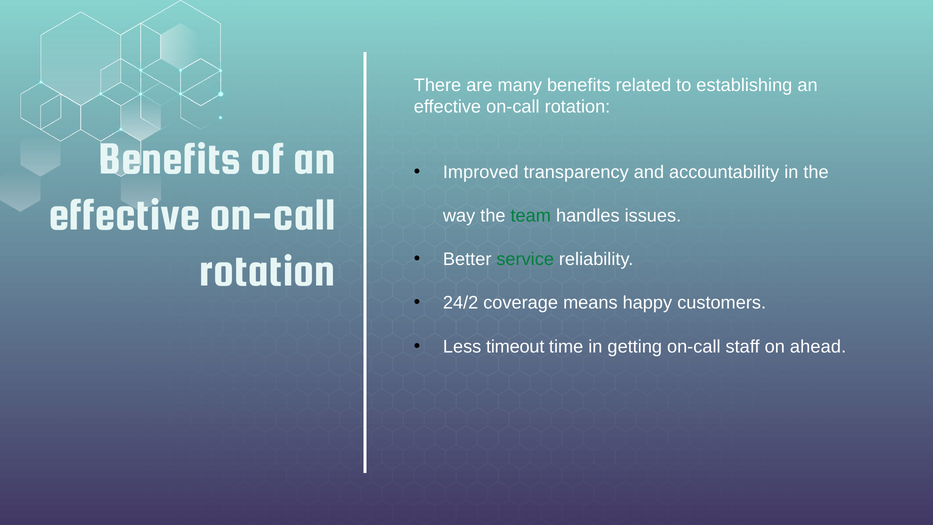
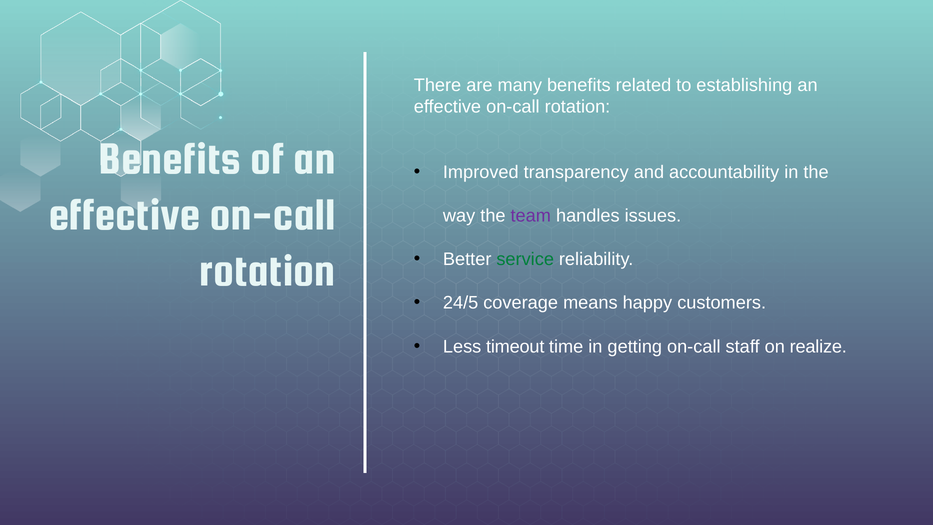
team colour: green -> purple
24/2: 24/2 -> 24/5
ahead: ahead -> realize
